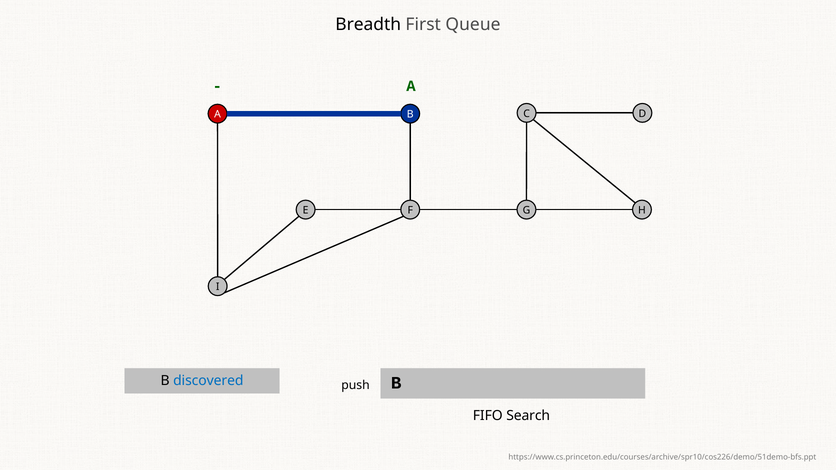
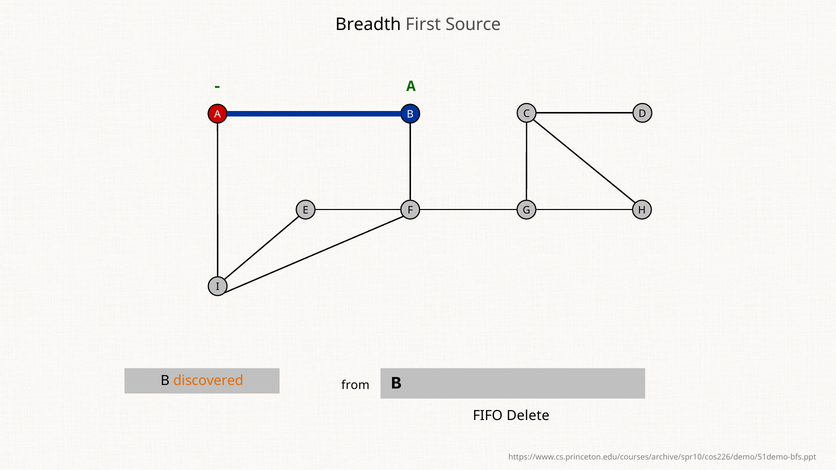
Queue: Queue -> Source
discovered colour: blue -> orange
push: push -> from
Search: Search -> Delete
